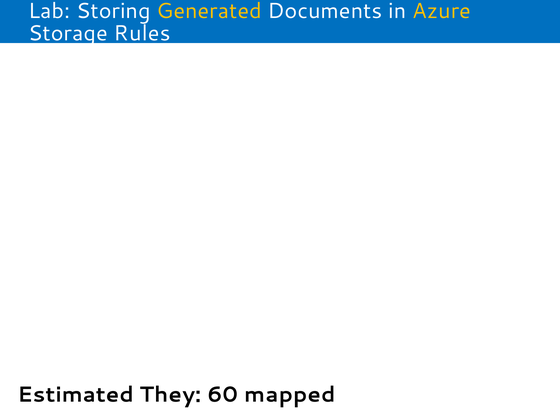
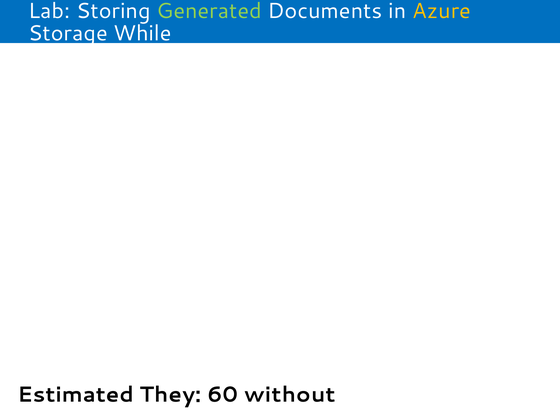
Generated colour: yellow -> light green
Rules: Rules -> While
mapped: mapped -> without
